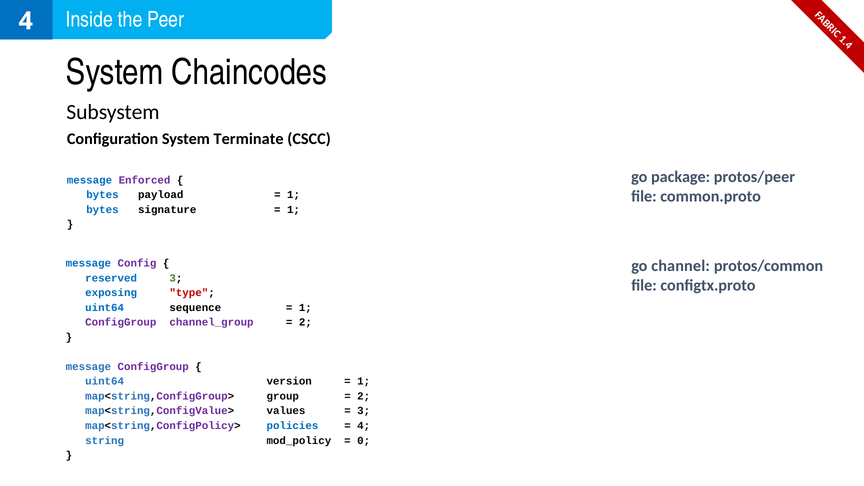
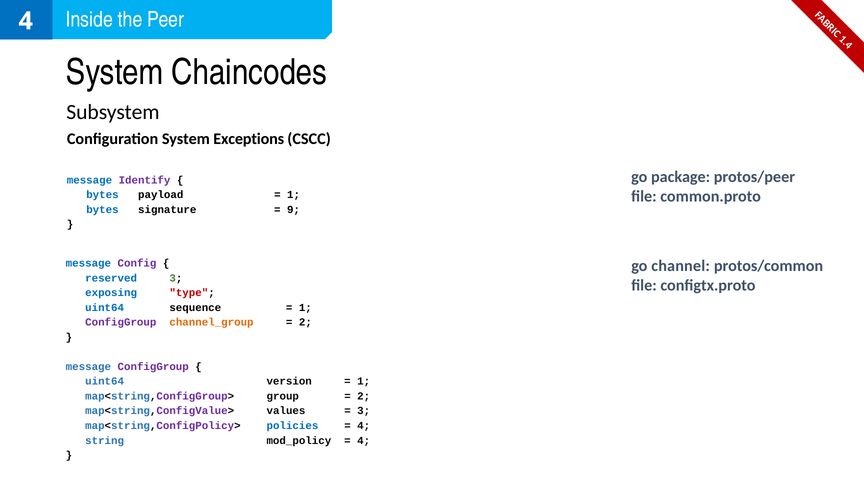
Terminate: Terminate -> Exceptions
Enforced: Enforced -> Identify
1 at (293, 210): 1 -> 9
channel_group colour: purple -> orange
0 at (364, 440): 0 -> 4
